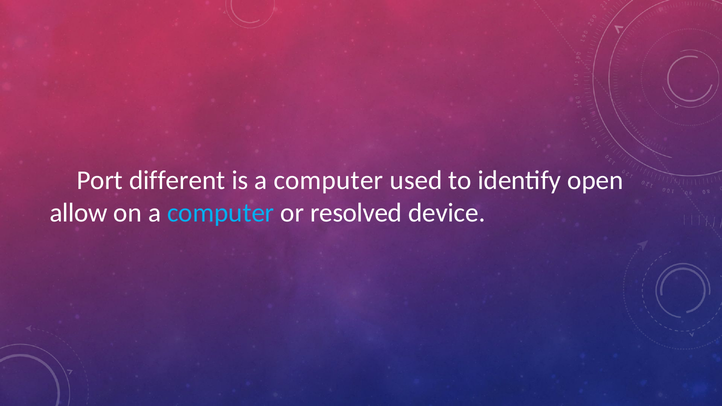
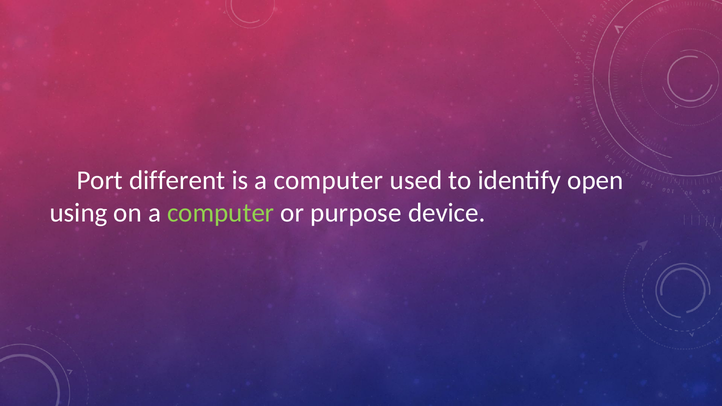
allow: allow -> using
computer at (221, 213) colour: light blue -> light green
resolved: resolved -> purpose
